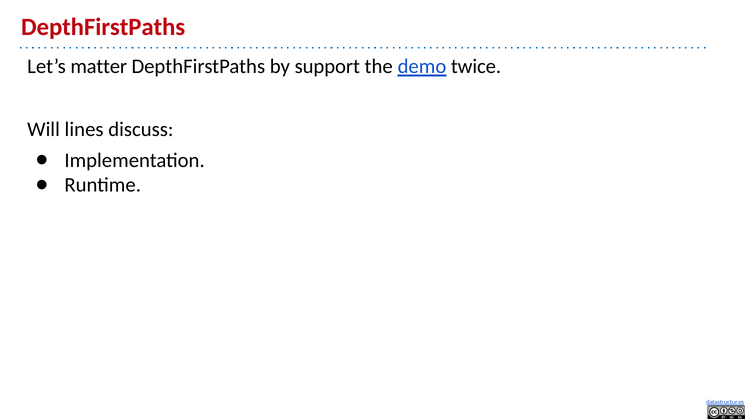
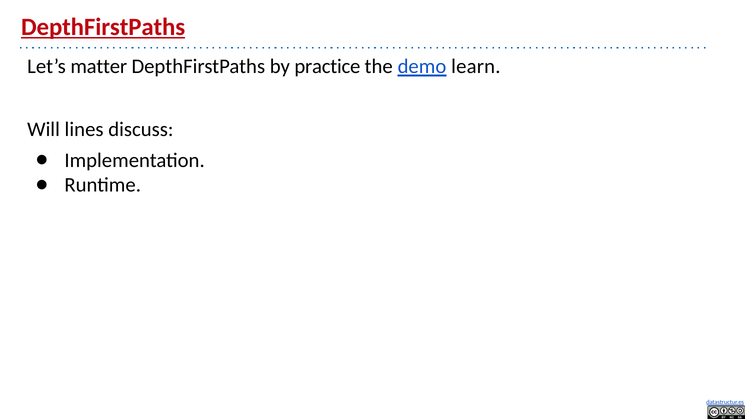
DepthFirstPaths at (103, 27) underline: none -> present
support: support -> practice
twice: twice -> learn
